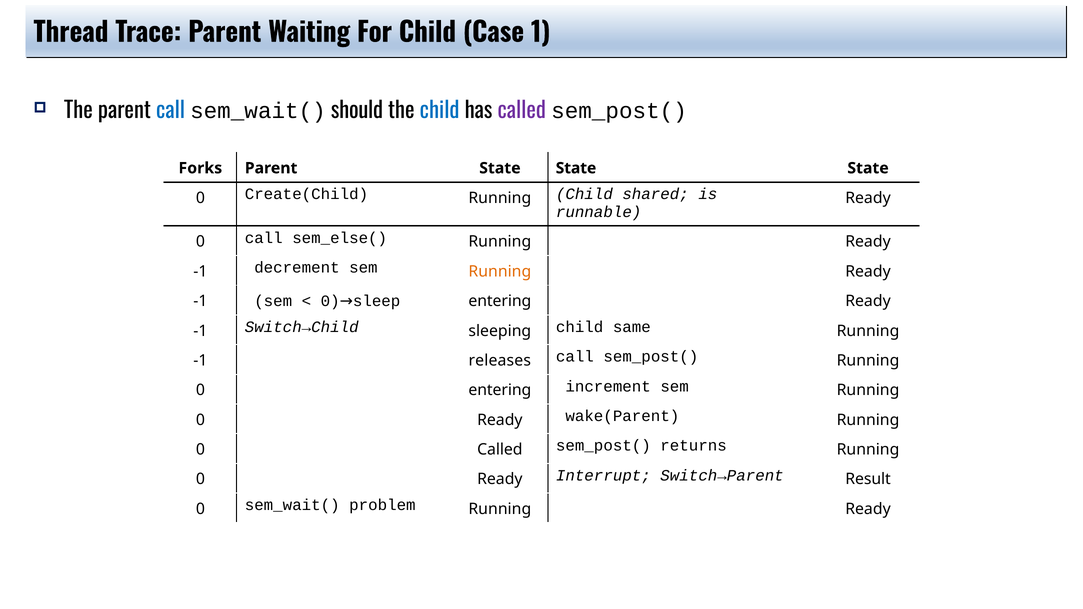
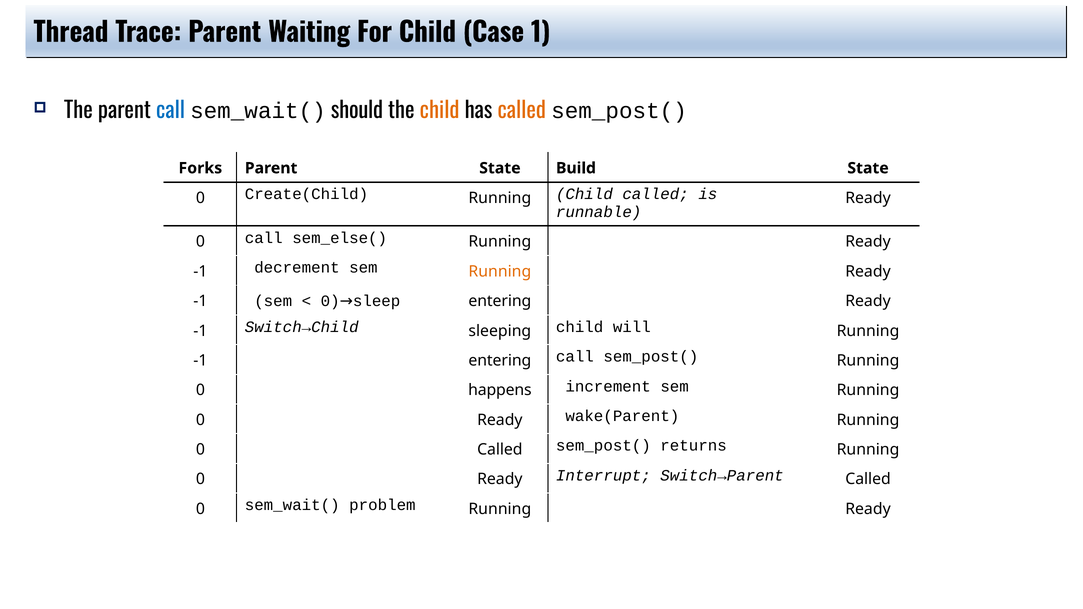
child at (440, 111) colour: blue -> orange
called at (522, 111) colour: purple -> orange
Parent State State: State -> Build
Child shared: shared -> called
same: same -> will
-1 releases: releases -> entering
0 entering: entering -> happens
Switch→Parent Result: Result -> Called
